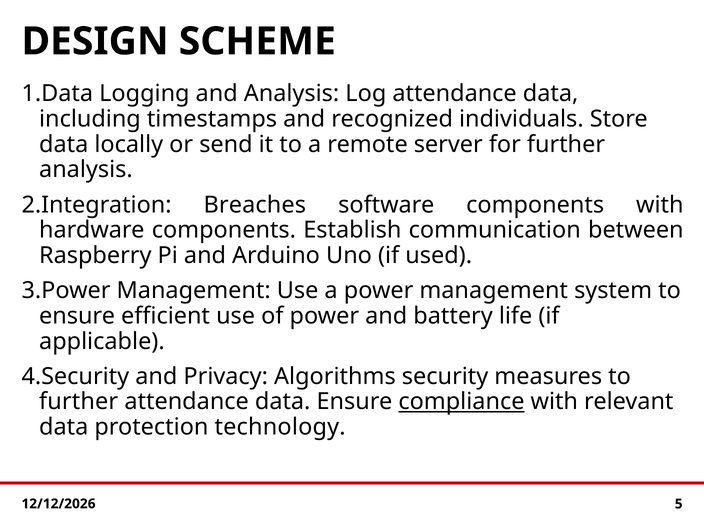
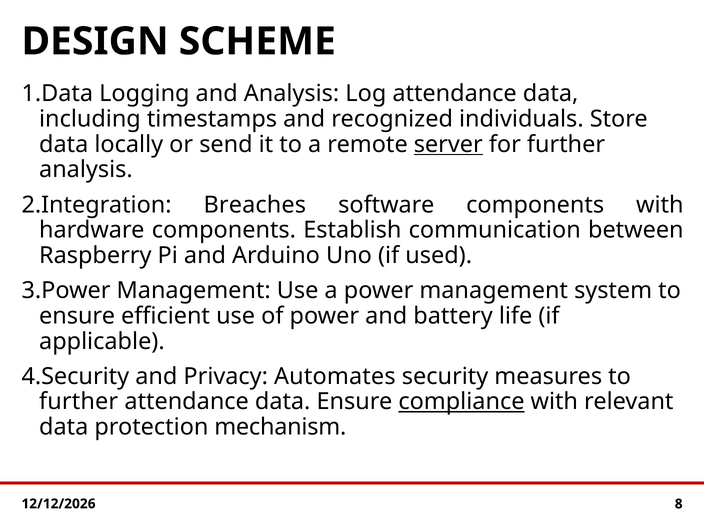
server underline: none -> present
Algorithms: Algorithms -> Automates
technology: technology -> mechanism
5: 5 -> 8
